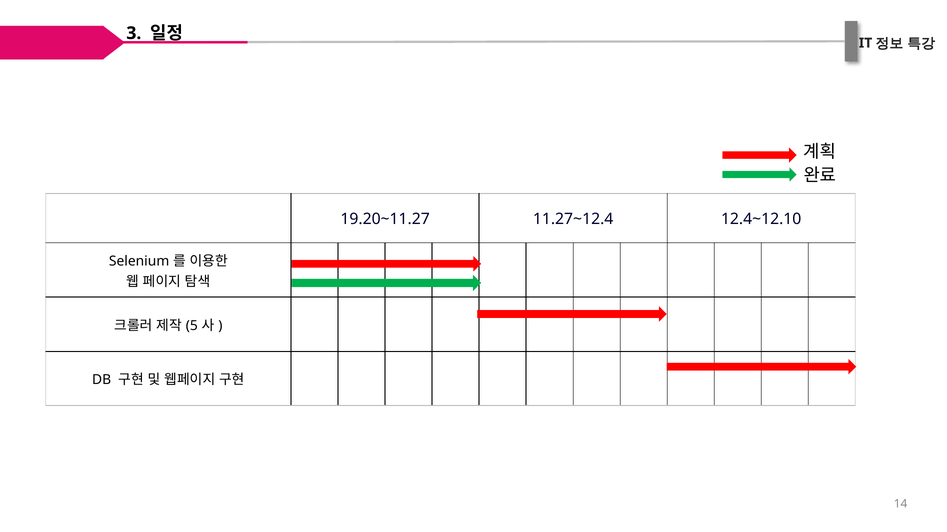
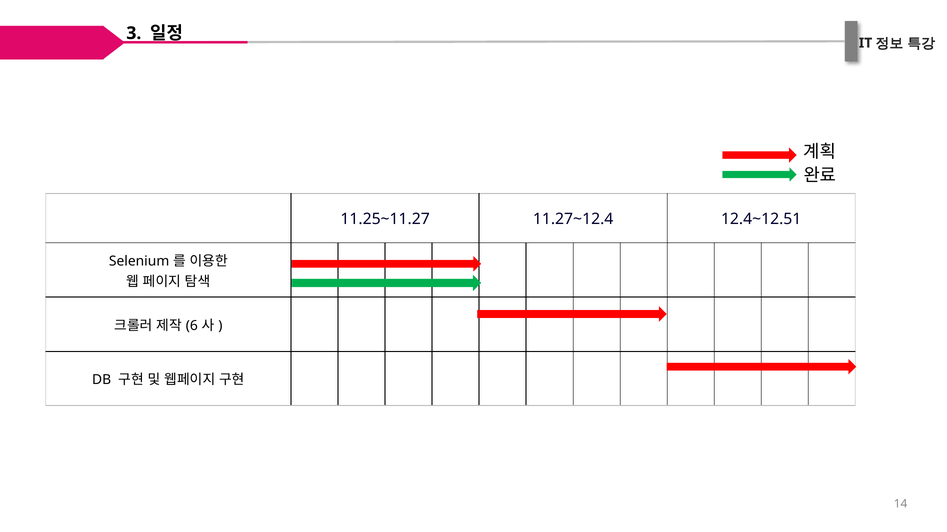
19.20~11.27: 19.20~11.27 -> 11.25~11.27
12.4~12.10: 12.4~12.10 -> 12.4~12.51
5: 5 -> 6
